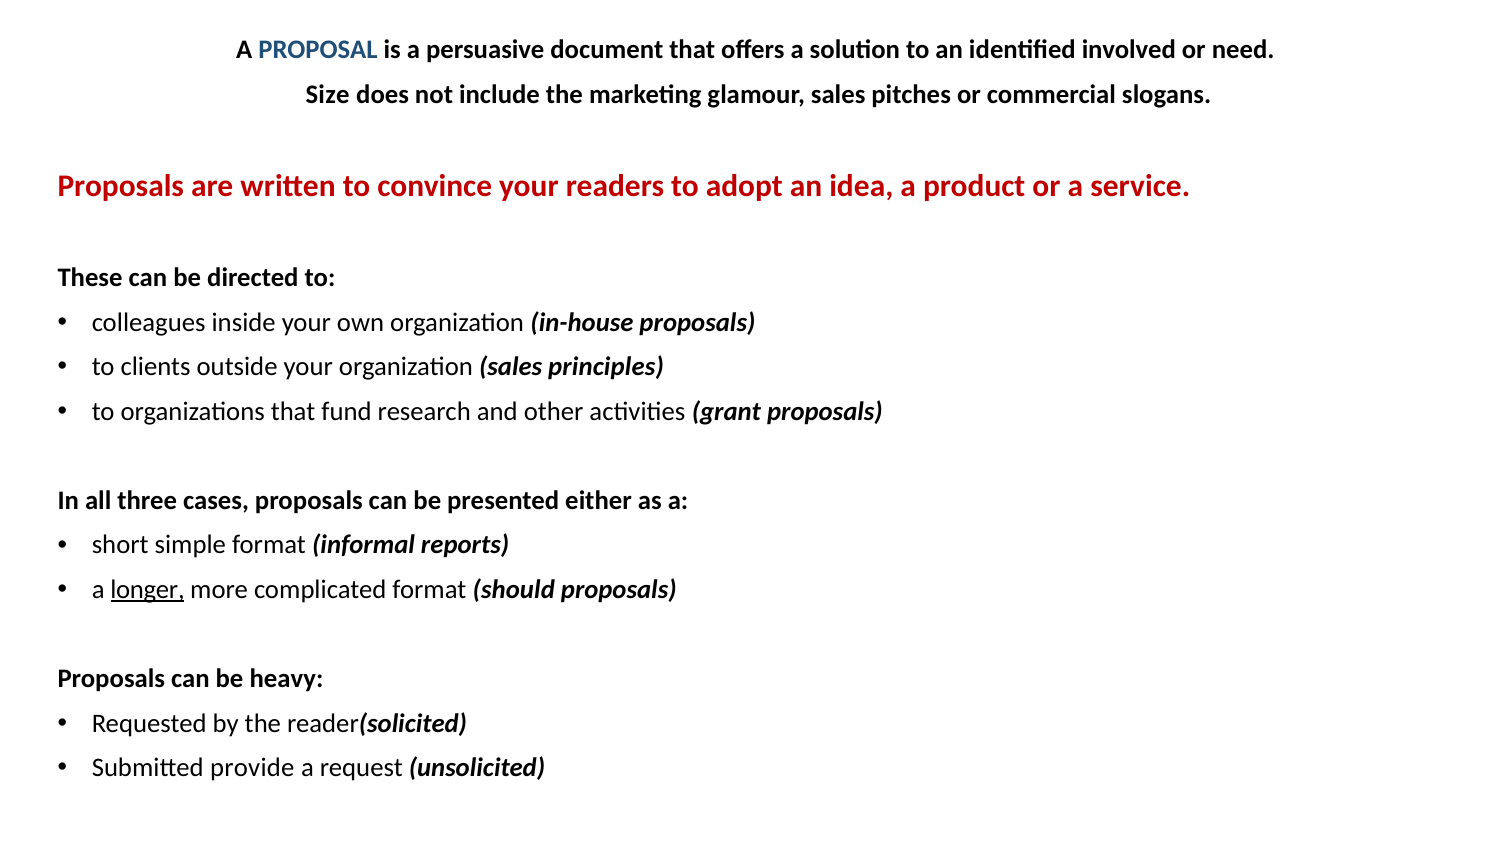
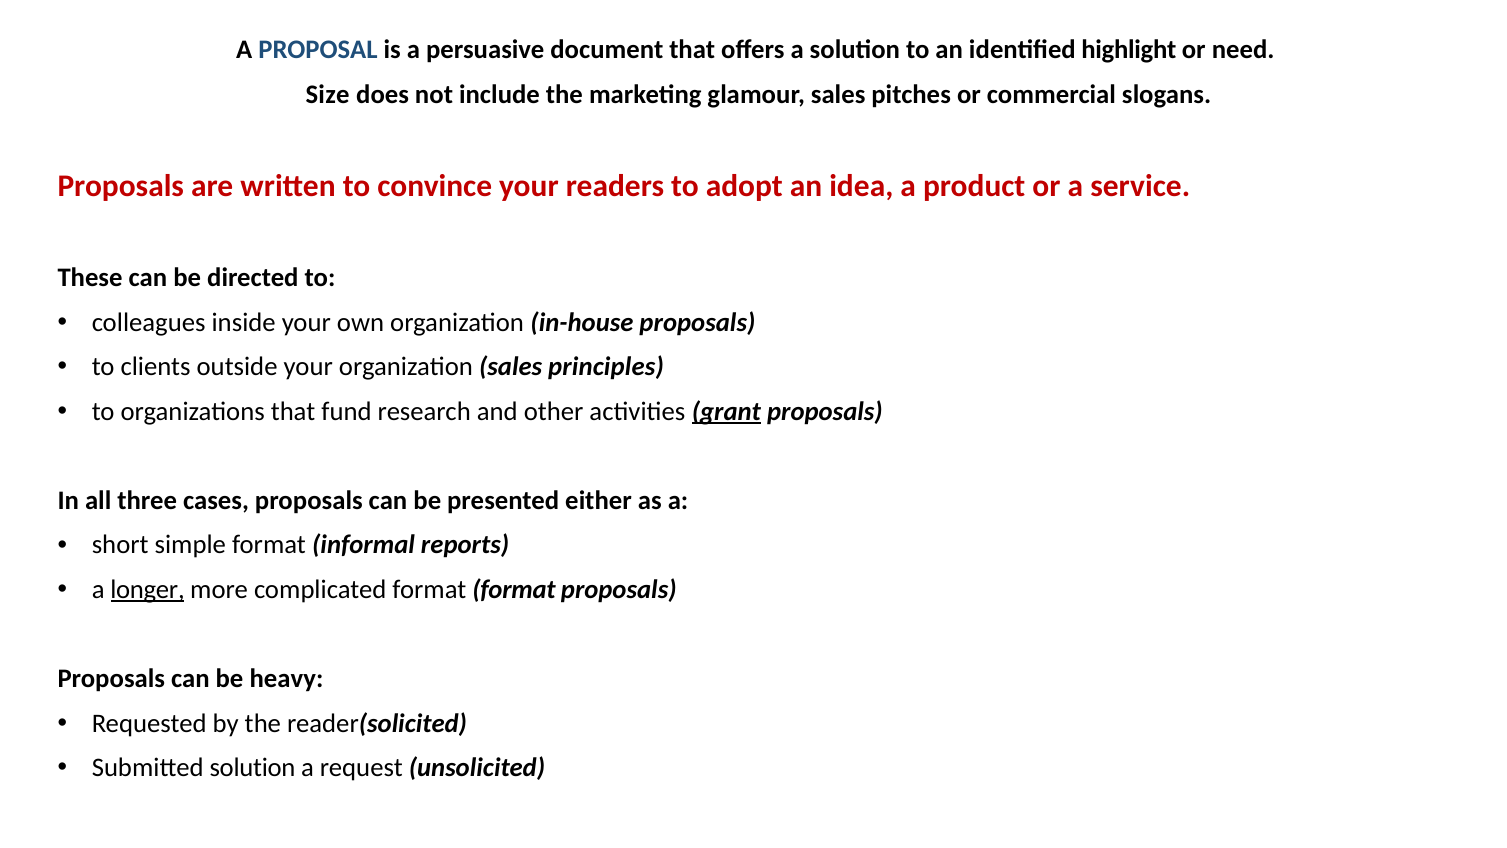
involved: involved -> highlight
grant underline: none -> present
format should: should -> format
Submitted provide: provide -> solution
